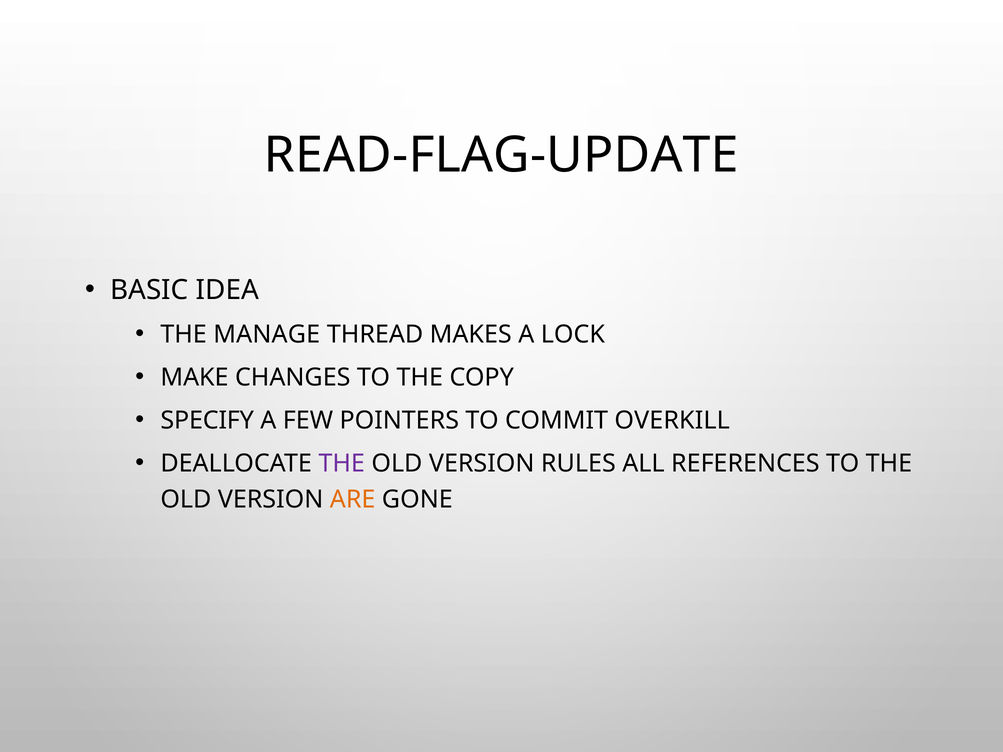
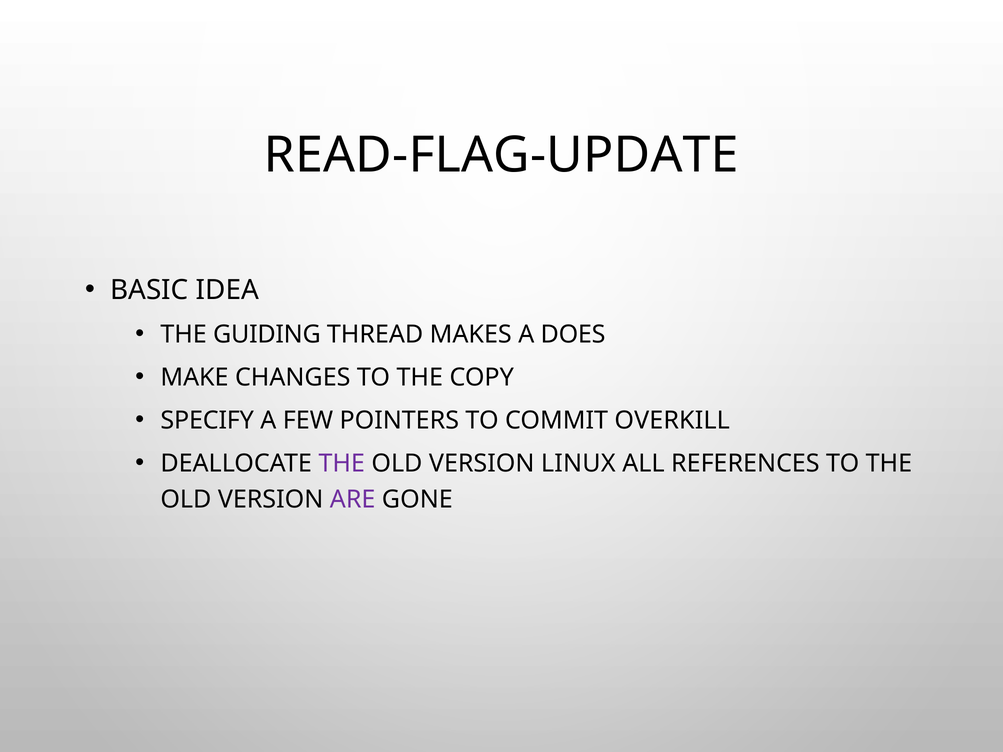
MANAGE: MANAGE -> GUIDING
LOCK: LOCK -> DOES
RULES: RULES -> LINUX
ARE colour: orange -> purple
